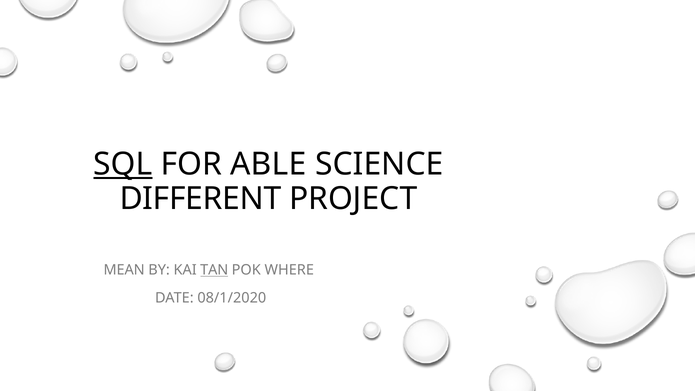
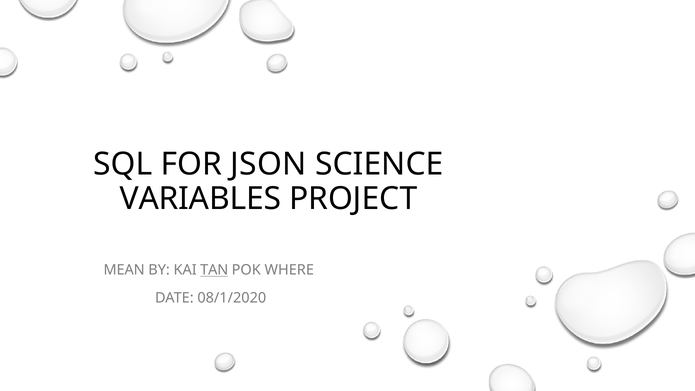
SQL underline: present -> none
ABLE: ABLE -> JSON
DIFFERENT: DIFFERENT -> VARIABLES
